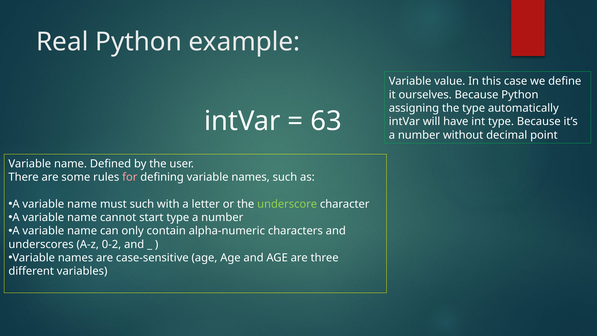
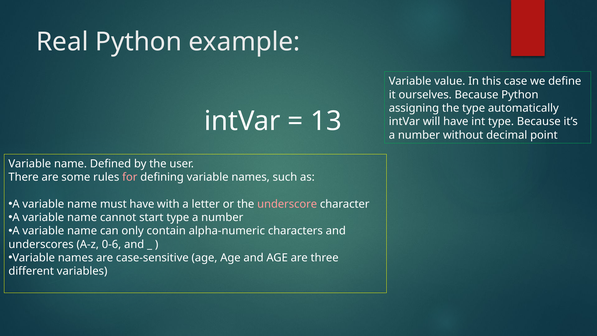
63: 63 -> 13
must such: such -> have
underscore colour: light green -> pink
0-2: 0-2 -> 0-6
